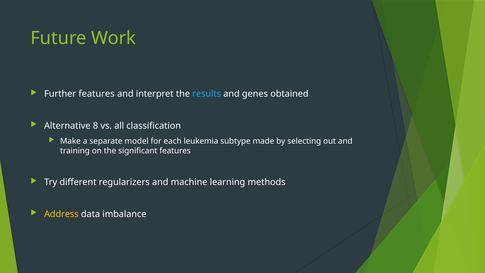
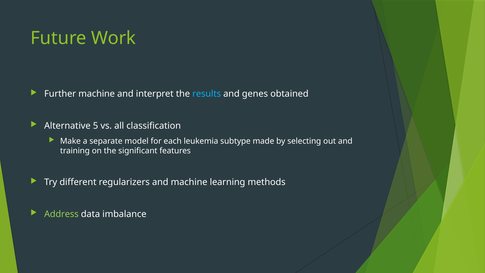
Further features: features -> machine
8: 8 -> 5
Address colour: yellow -> light green
